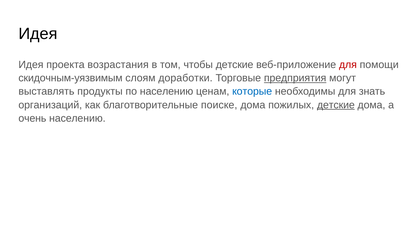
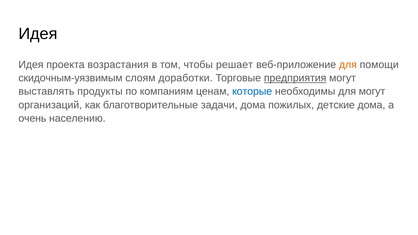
чтобы детские: детские -> решает
для at (348, 65) colour: red -> orange
по населению: населению -> компаниям
для знать: знать -> могут
поиске: поиске -> задачи
детские at (336, 105) underline: present -> none
